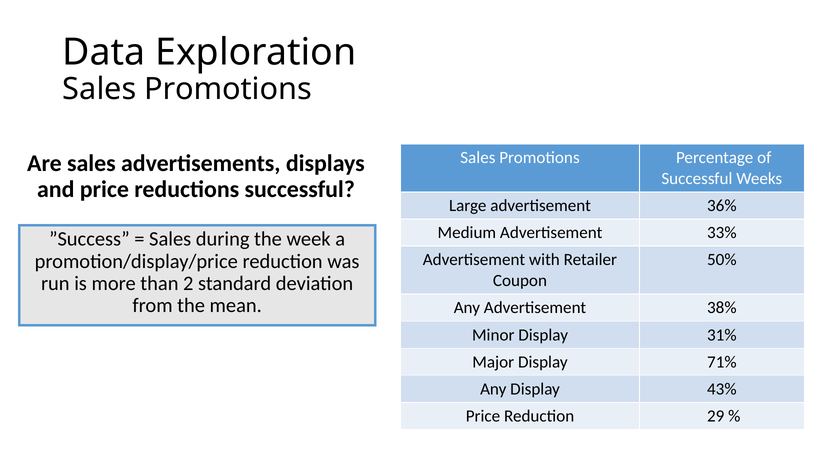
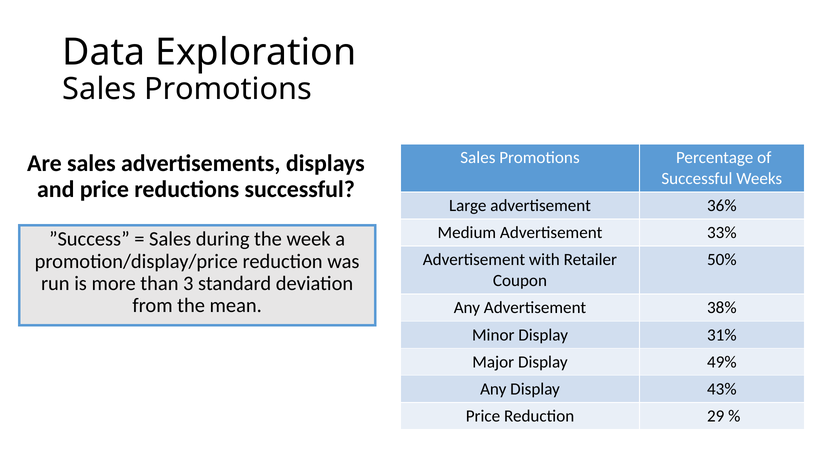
2: 2 -> 3
71%: 71% -> 49%
